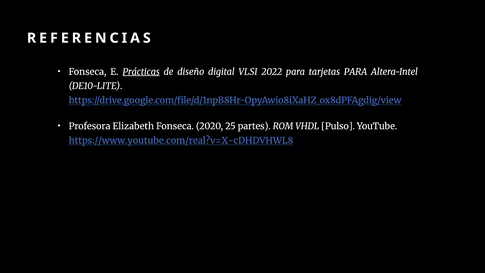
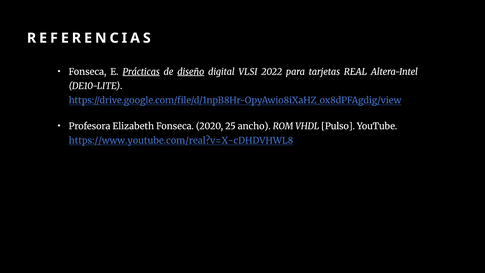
diseño underline: none -> present
tarjetas PARA: PARA -> REAL
partes: partes -> ancho
